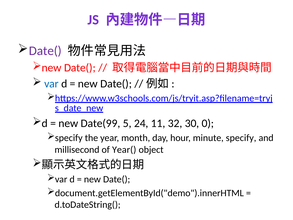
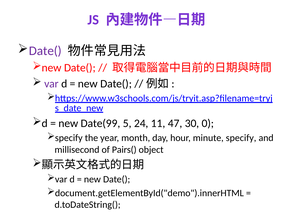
var at (51, 84) colour: blue -> purple
32: 32 -> 47
Year(: Year( -> Pairs(
